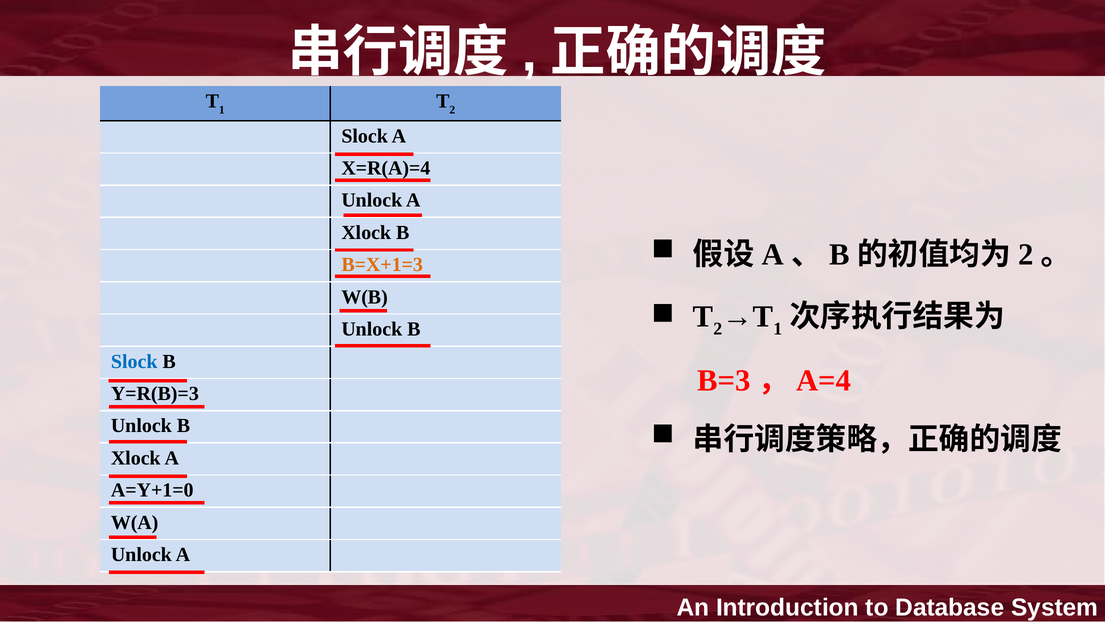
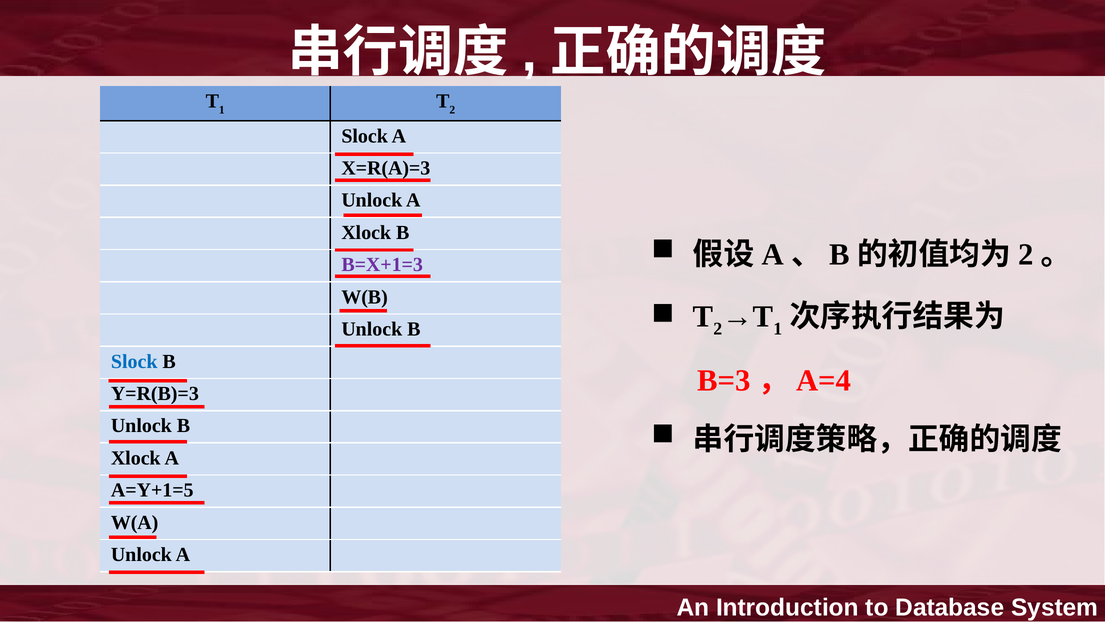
X=R(A)=4: X=R(A)=4 -> X=R(A)=3
B=X+1=3 colour: orange -> purple
A=Y+1=0: A=Y+1=0 -> A=Y+1=5
